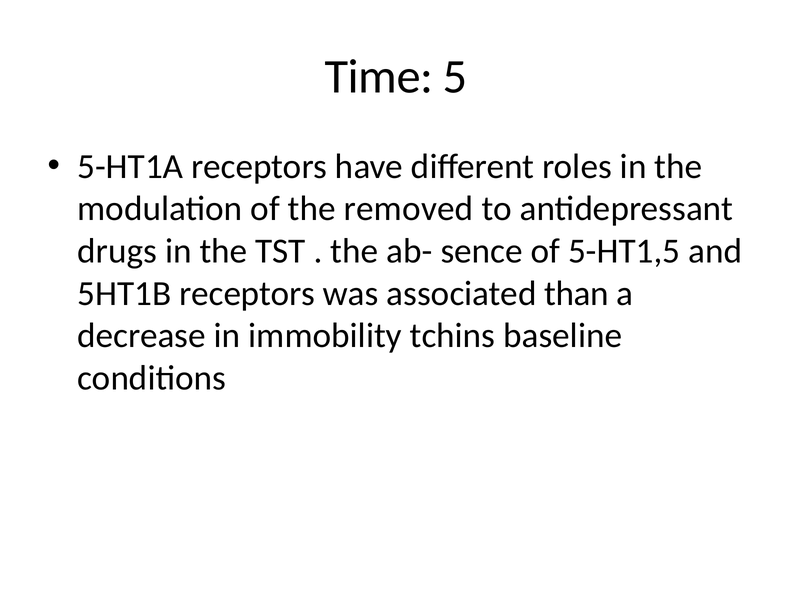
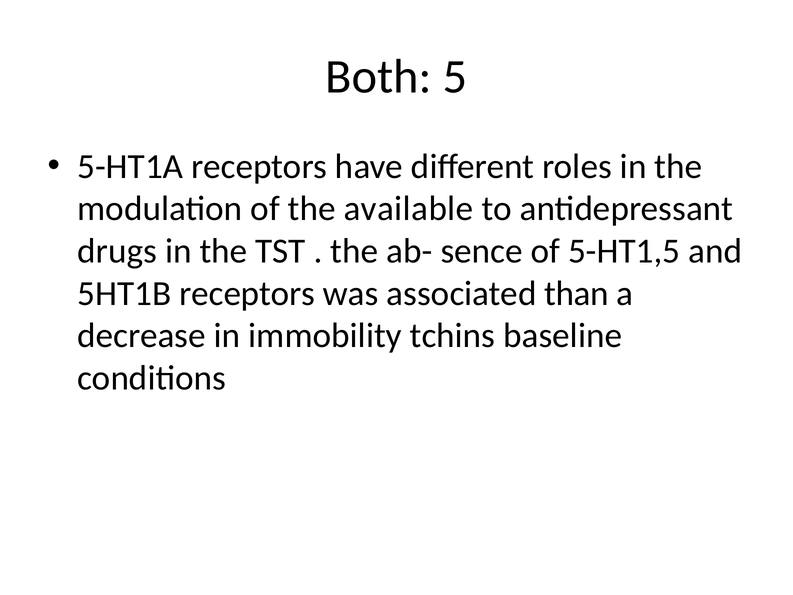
Time: Time -> Both
removed: removed -> available
